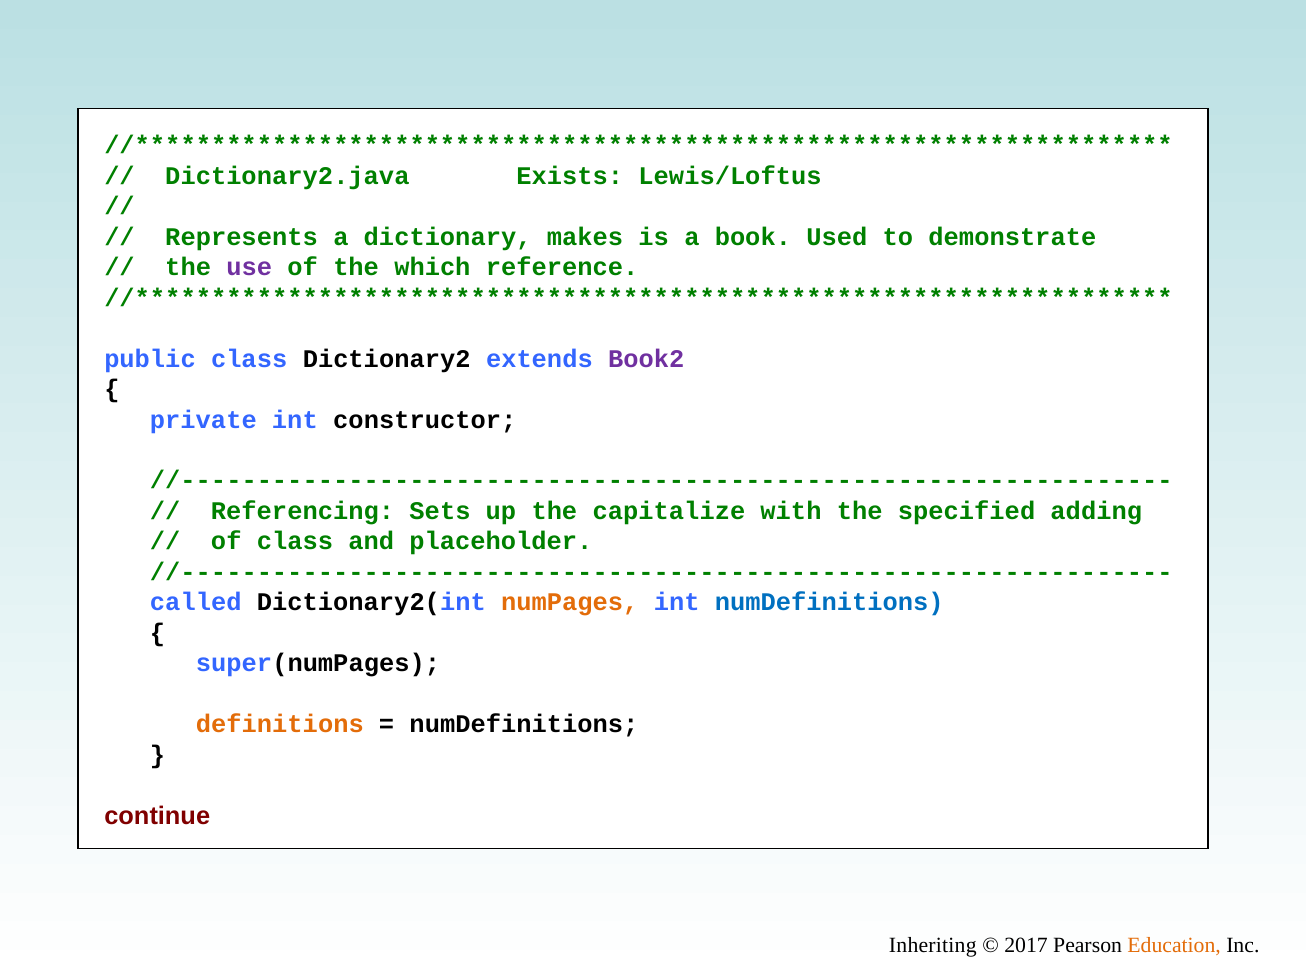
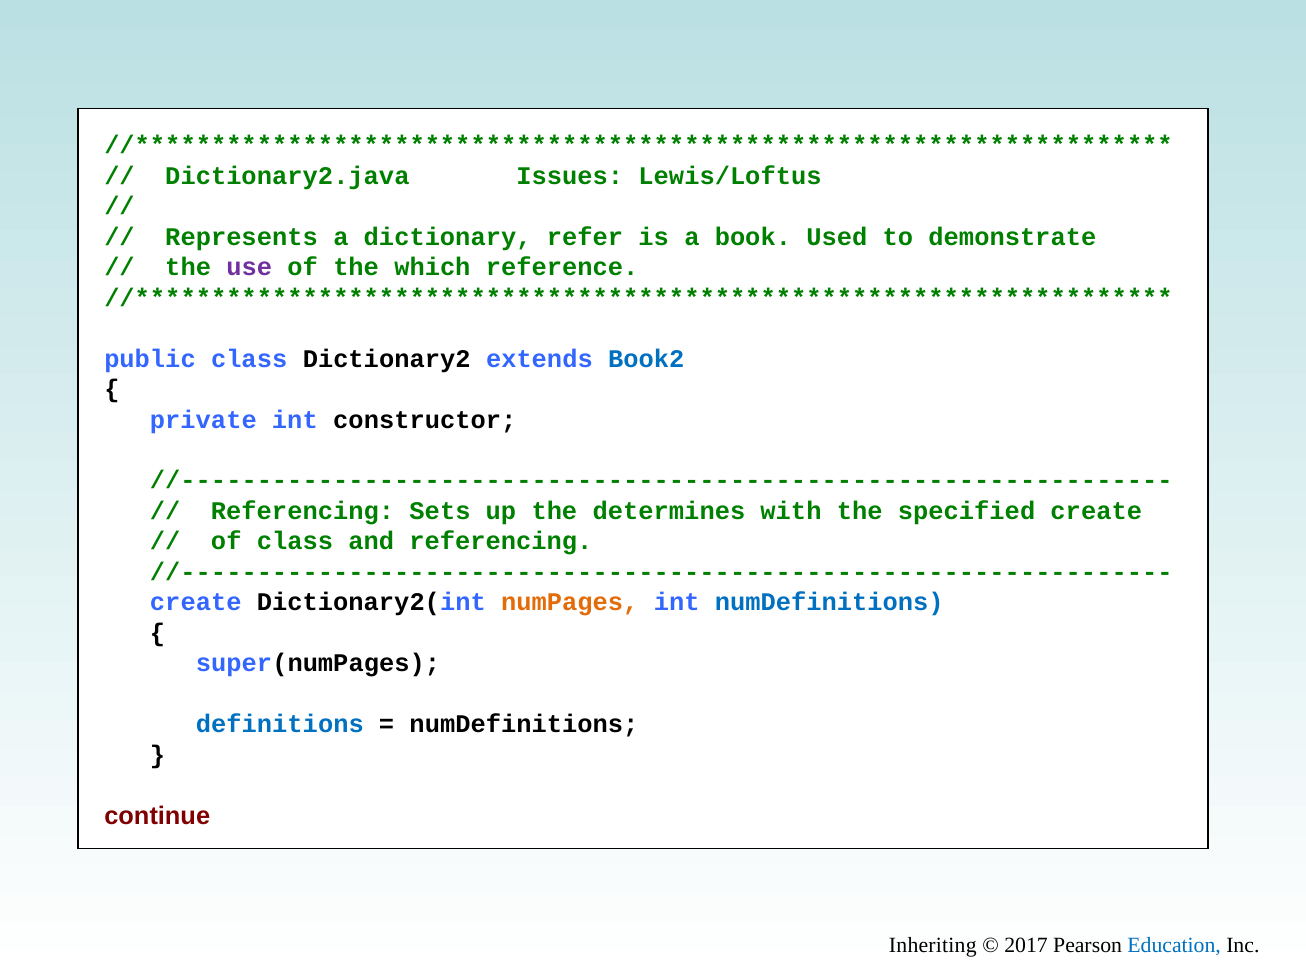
Exists: Exists -> Issues
makes: makes -> refer
Book2 colour: purple -> blue
capitalize: capitalize -> determines
specified adding: adding -> create
and placeholder: placeholder -> referencing
called at (196, 603): called -> create
definitions colour: orange -> blue
Education colour: orange -> blue
